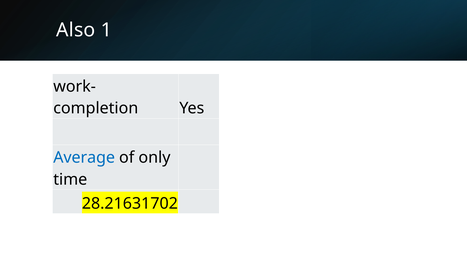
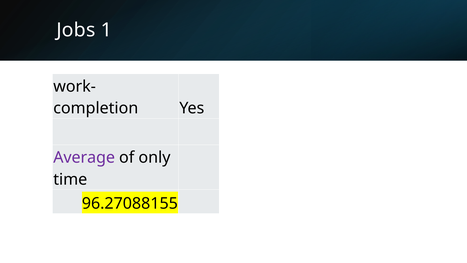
Also: Also -> Jobs
Average colour: blue -> purple
28.21631702: 28.21631702 -> 96.27088155
